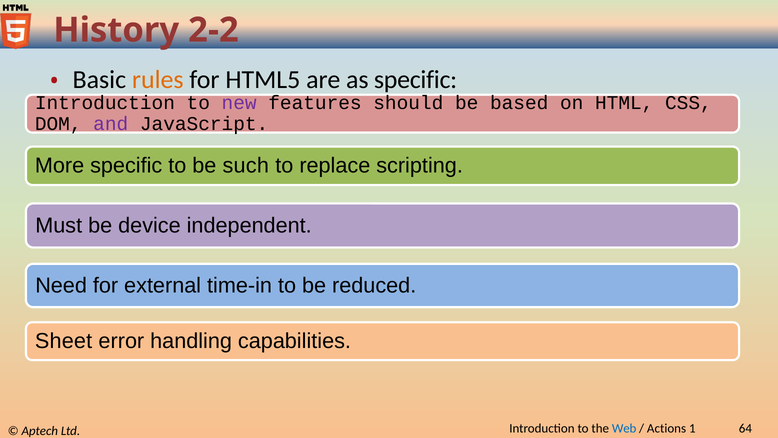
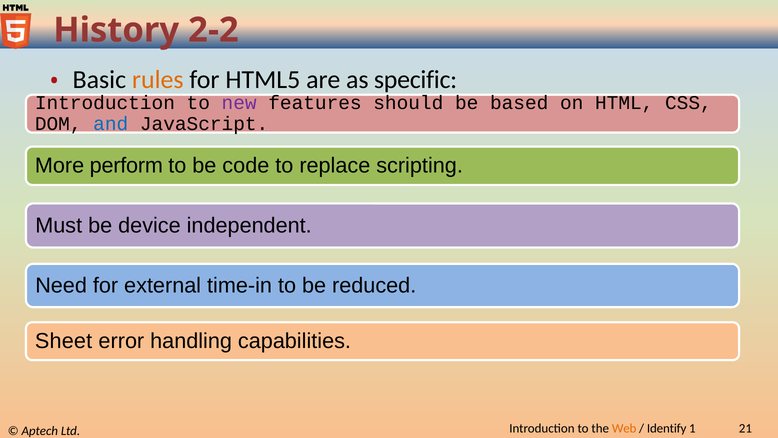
and colour: purple -> blue
More specific: specific -> perform
such: such -> code
Web colour: blue -> orange
Actions: Actions -> Identify
64: 64 -> 21
